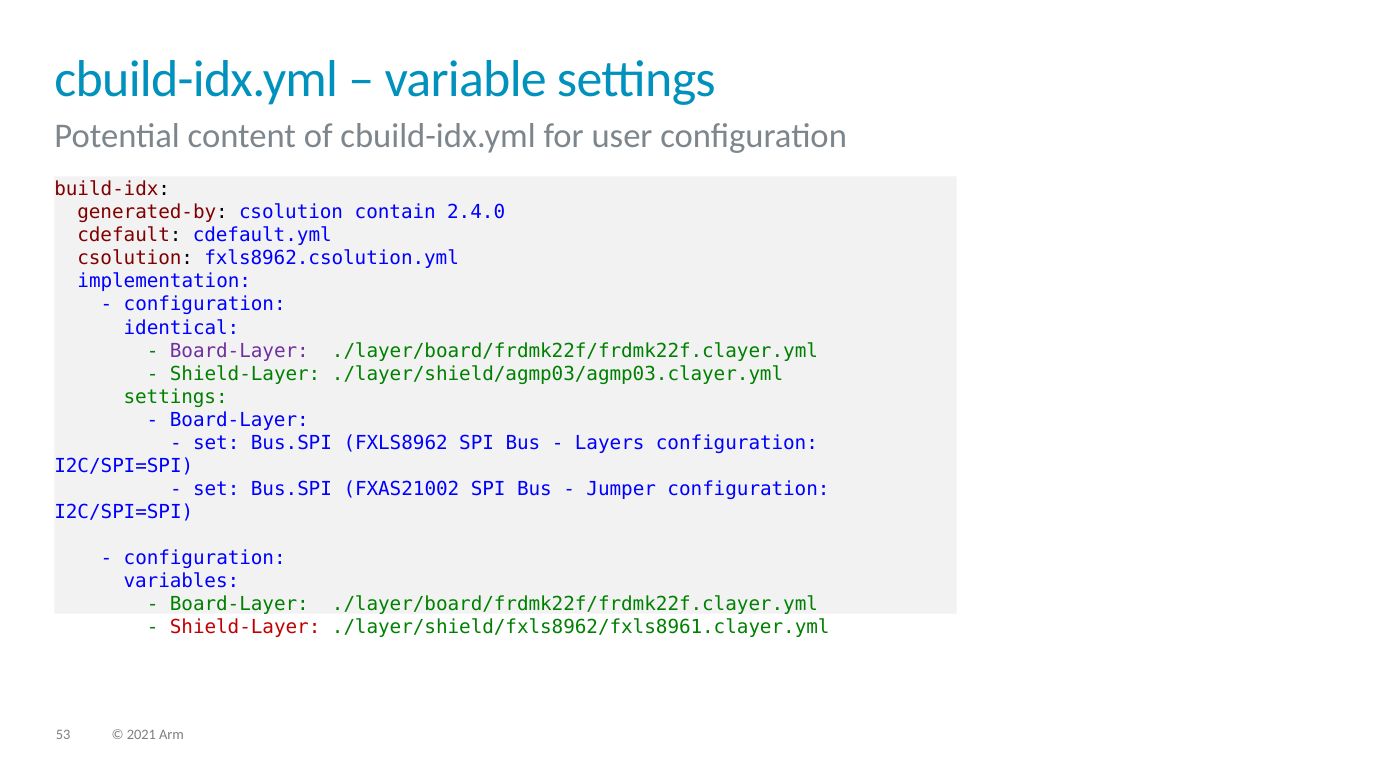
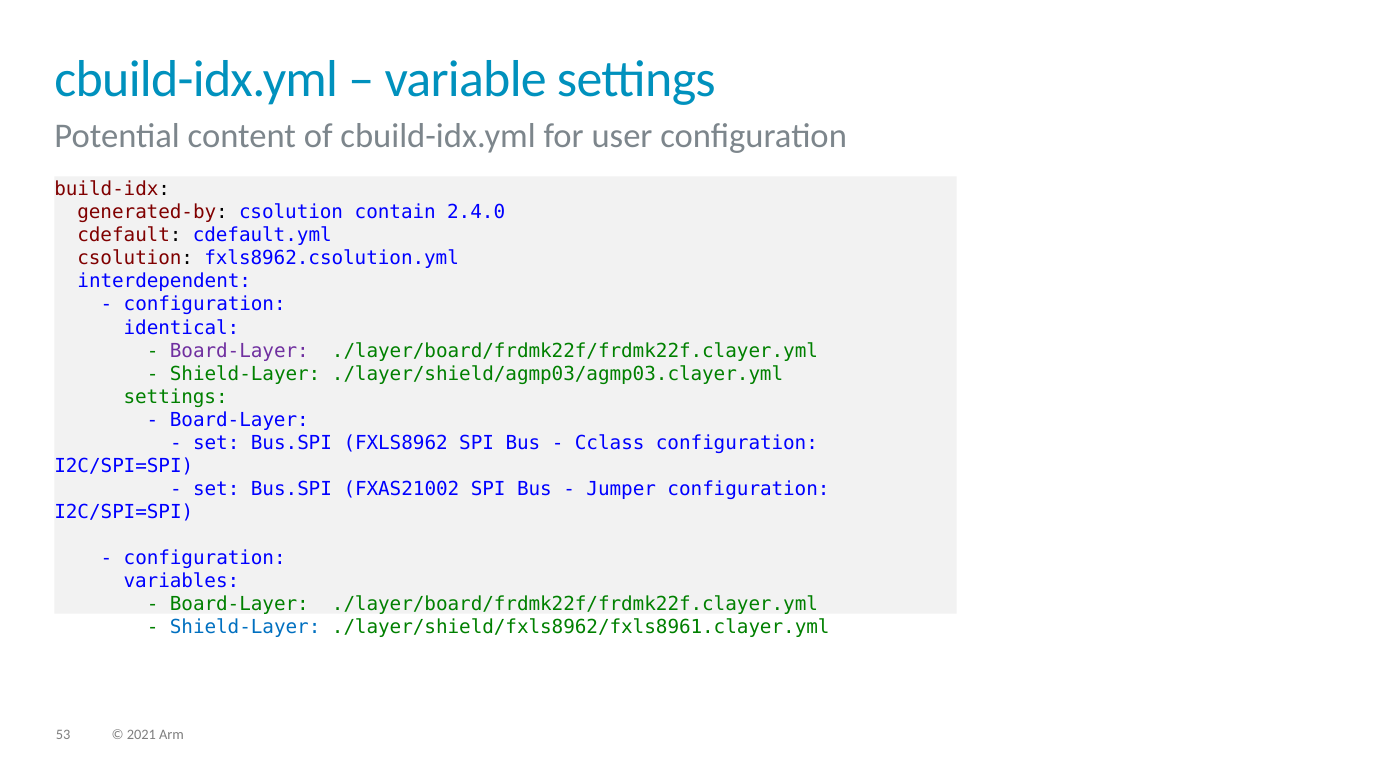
implementation: implementation -> interdependent
Layers: Layers -> Cclass
Shield-Layer at (245, 628) colour: red -> blue
